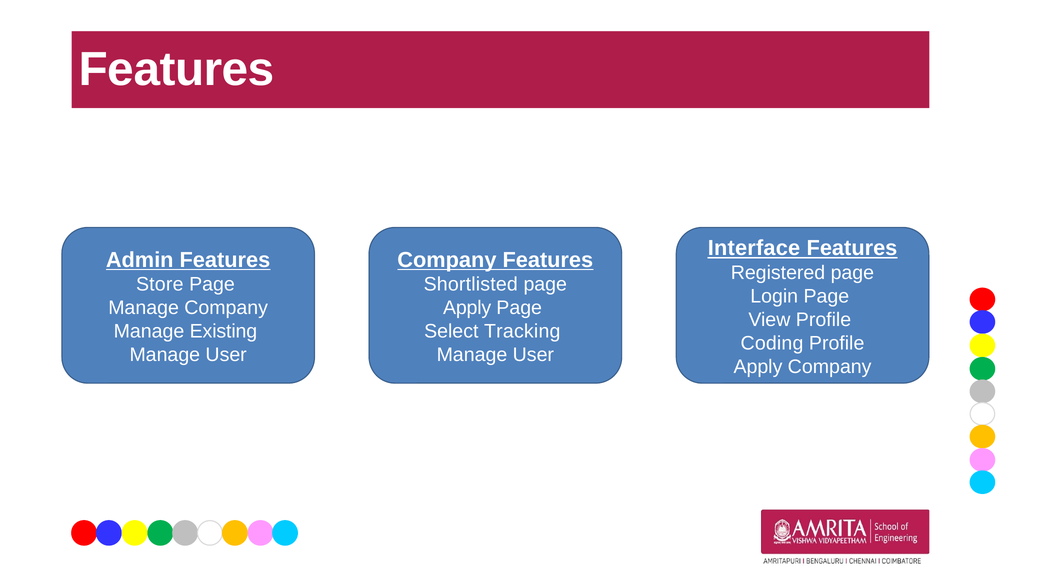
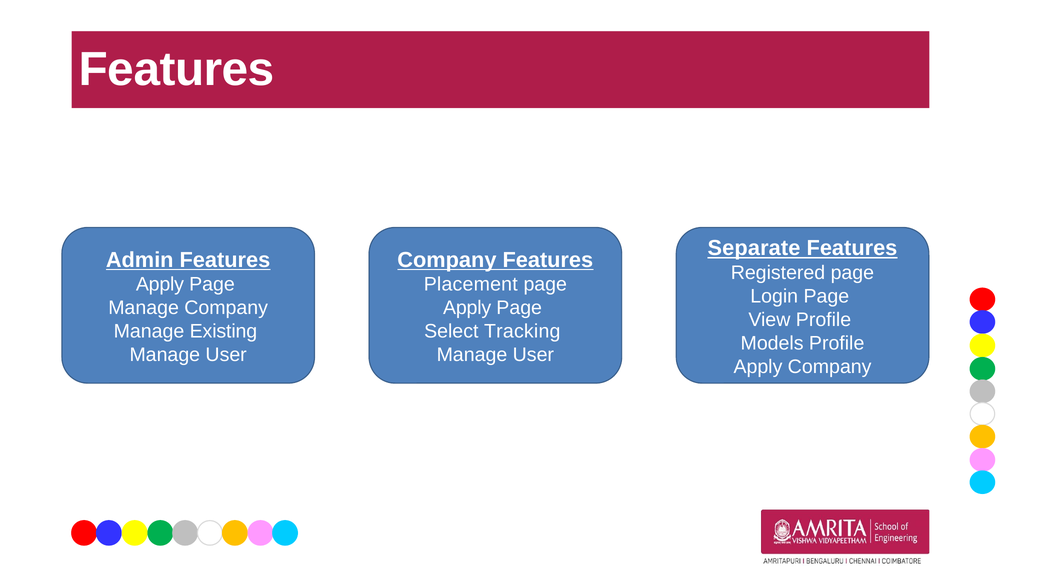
Interface: Interface -> Separate
Store at (160, 284): Store -> Apply
Shortlisted: Shortlisted -> Placement
Coding: Coding -> Models
